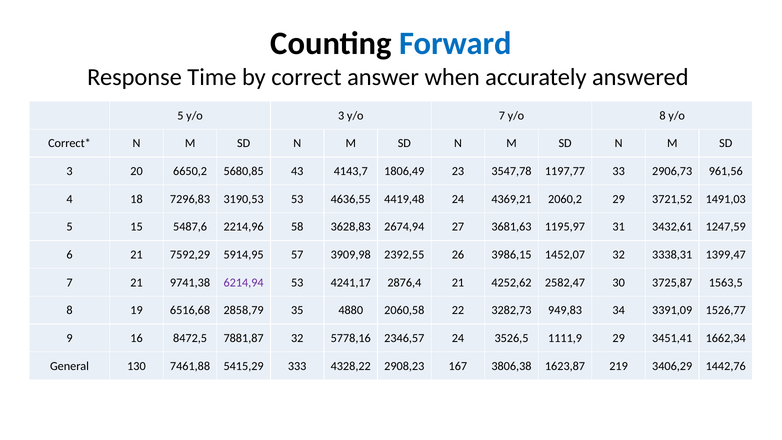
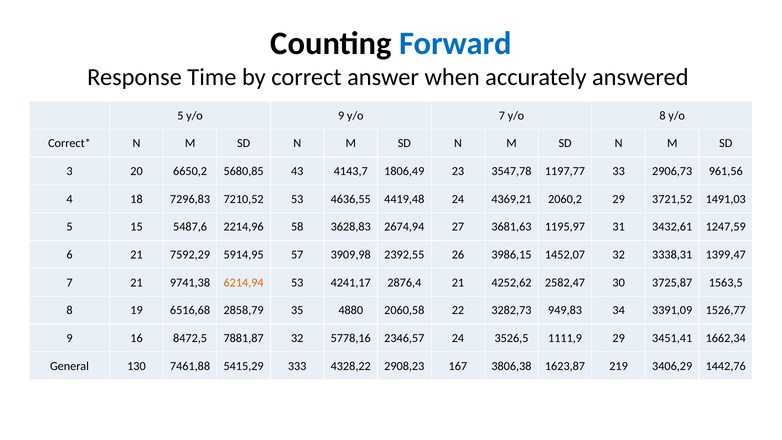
y/o 3: 3 -> 9
3190,53: 3190,53 -> 7210,52
6214,94 colour: purple -> orange
